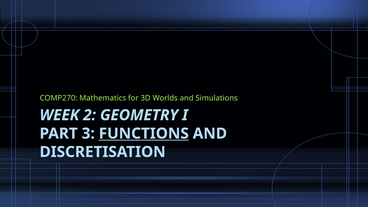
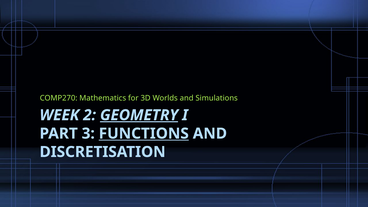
GEOMETRY underline: none -> present
